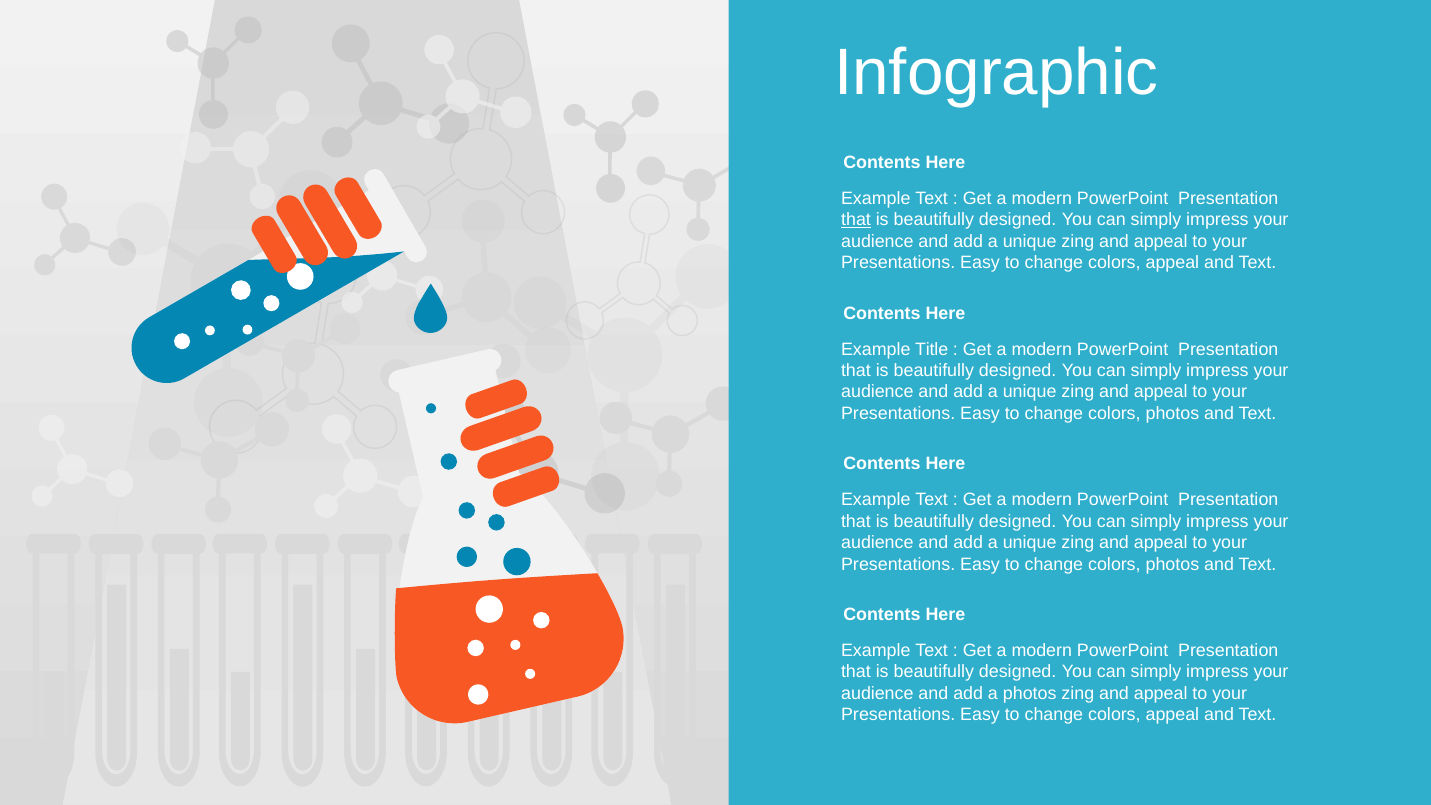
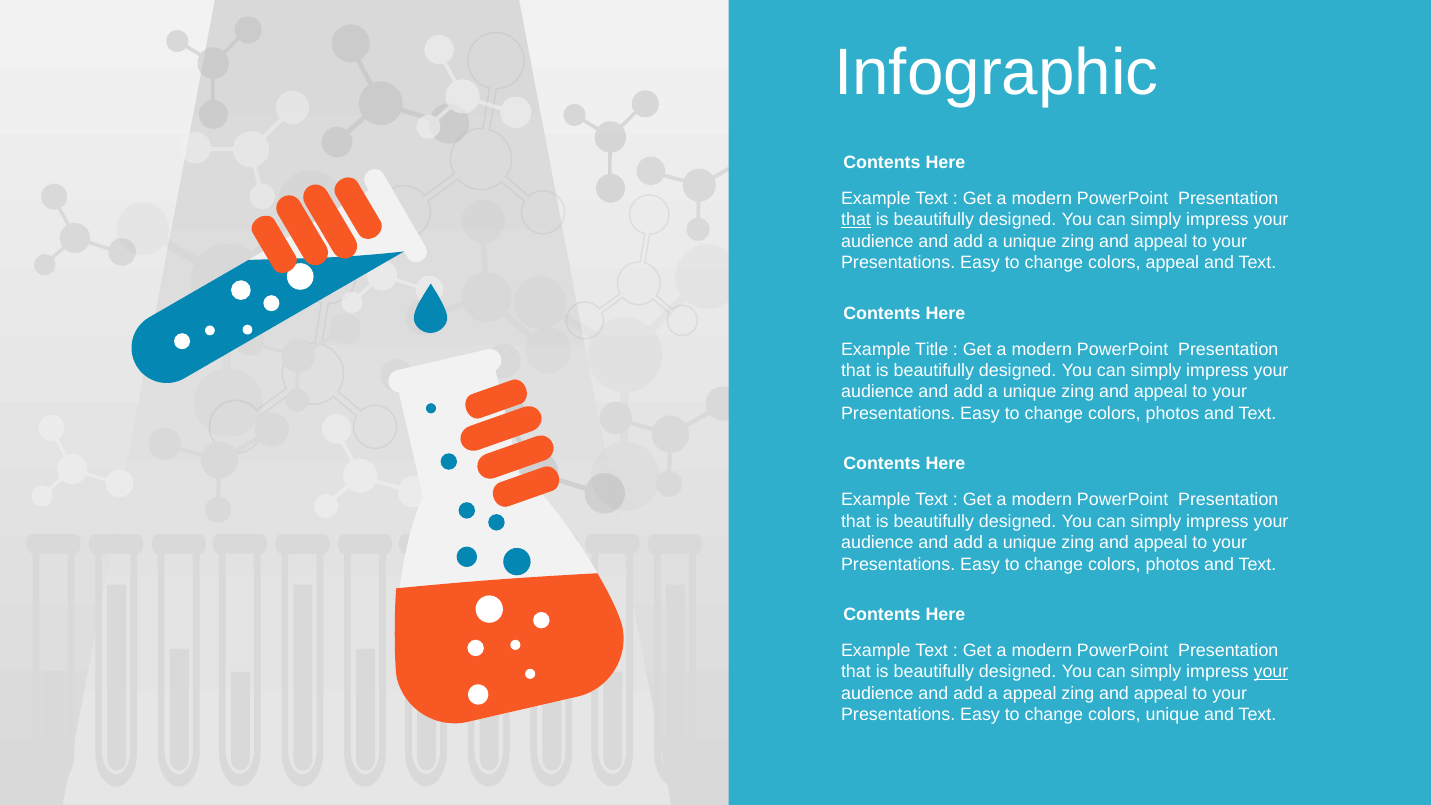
your at (1271, 672) underline: none -> present
a photos: photos -> appeal
appeal at (1172, 715): appeal -> unique
